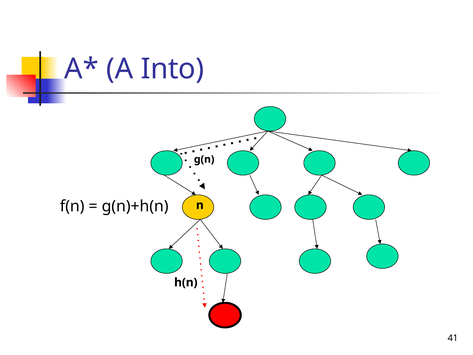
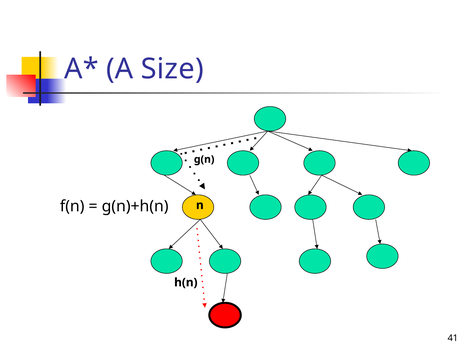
Into: Into -> Size
